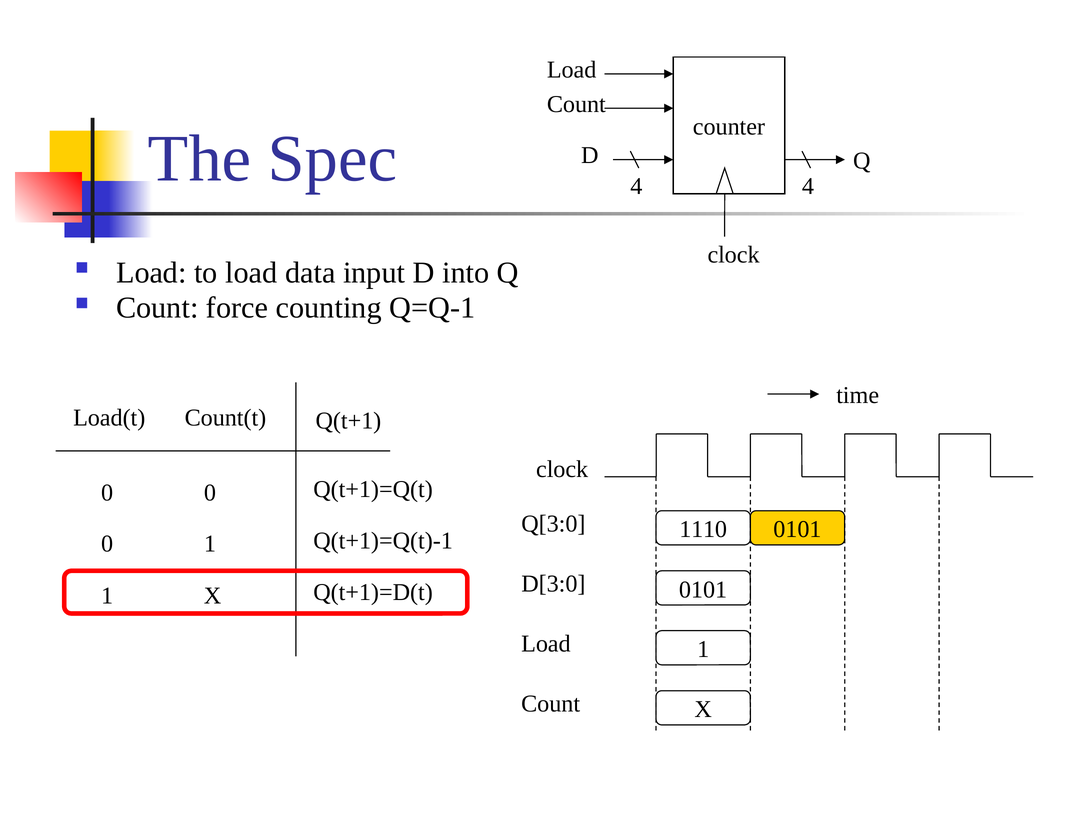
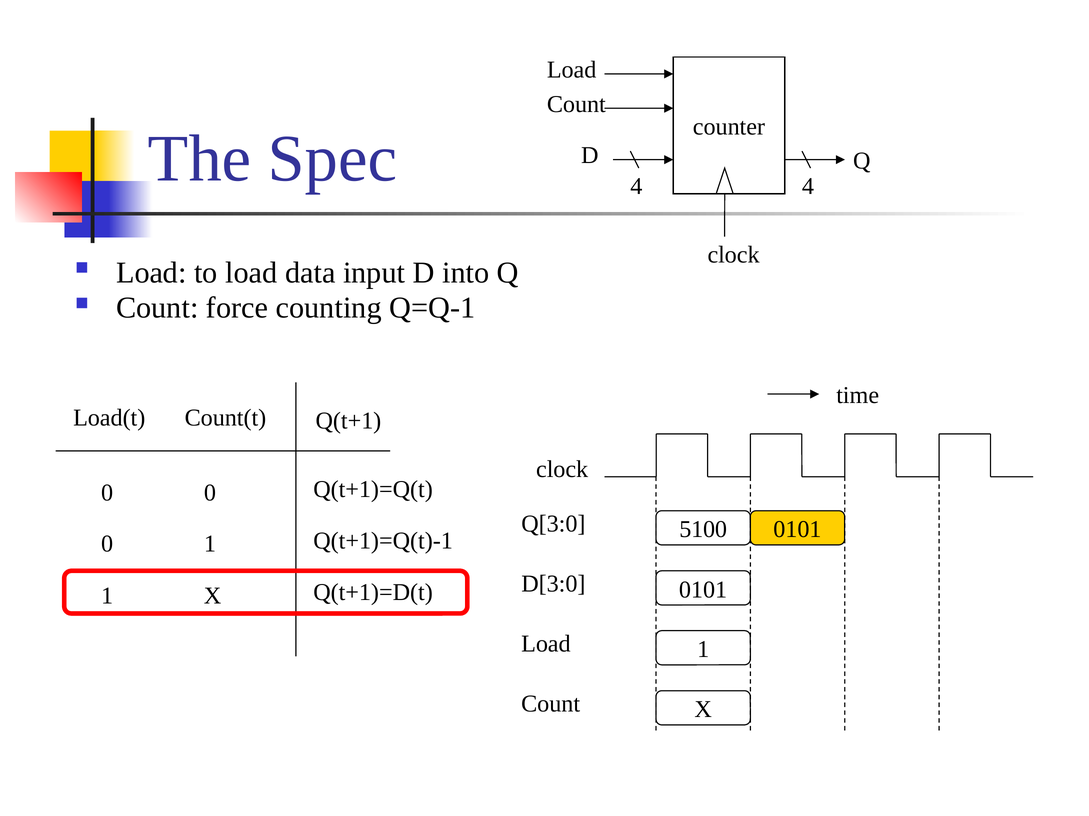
1110: 1110 -> 5100
